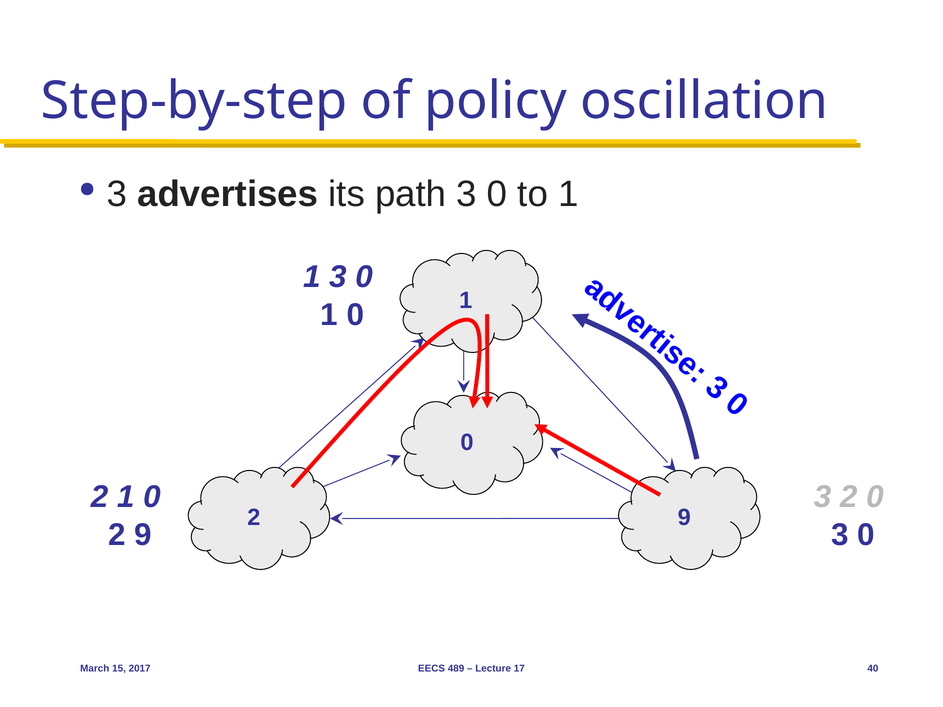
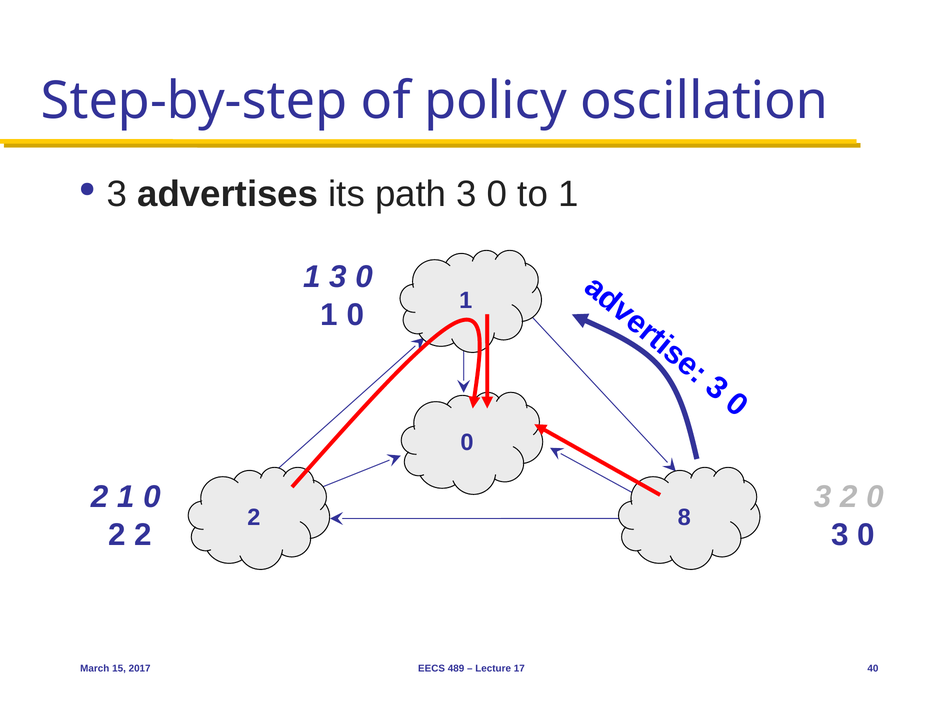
9 at (684, 518): 9 -> 8
9 at (143, 535): 9 -> 2
